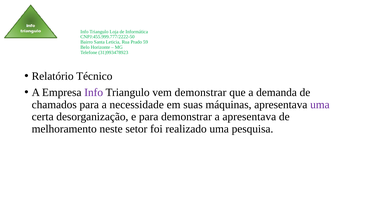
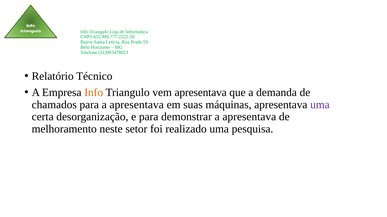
Info at (94, 93) colour: purple -> orange
vem demonstrar: demonstrar -> apresentava
para a necessidade: necessidade -> apresentava
